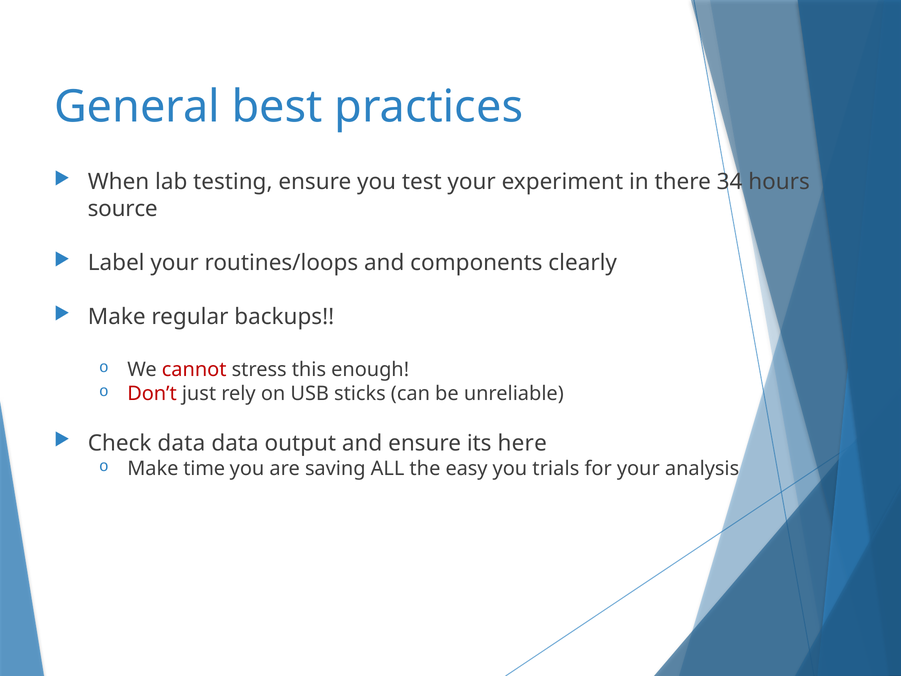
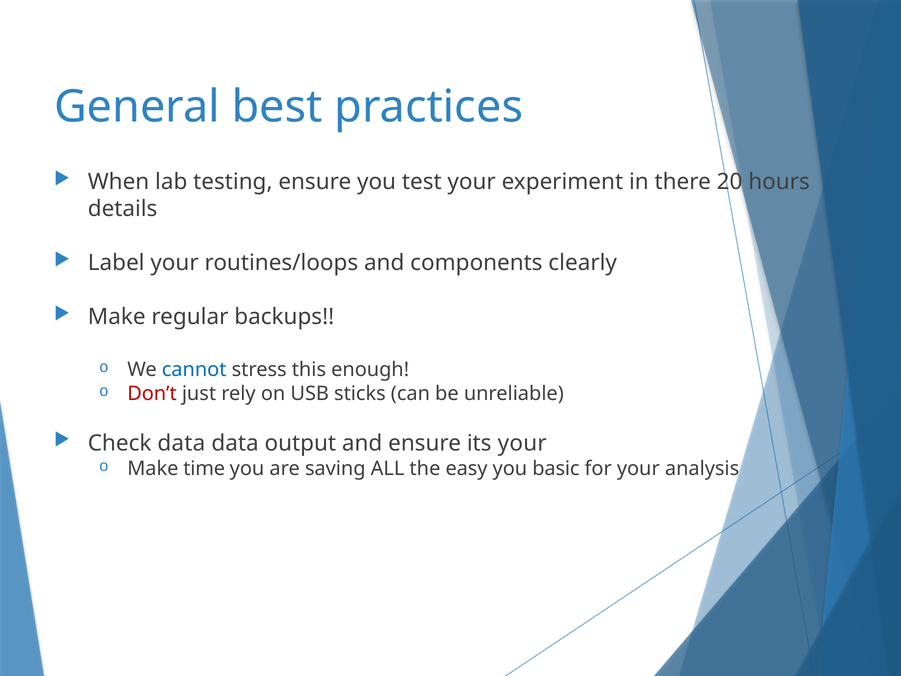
34: 34 -> 20
source: source -> details
cannot colour: red -> blue
its here: here -> your
trials: trials -> basic
